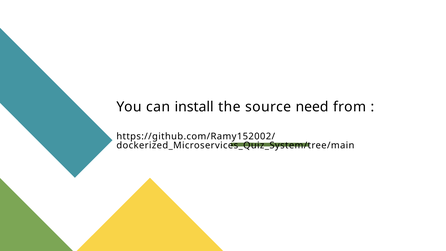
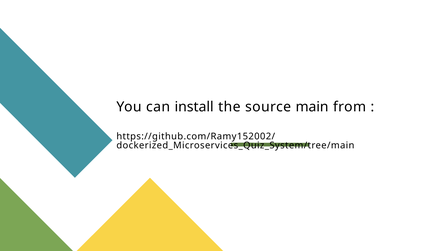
need: need -> main
